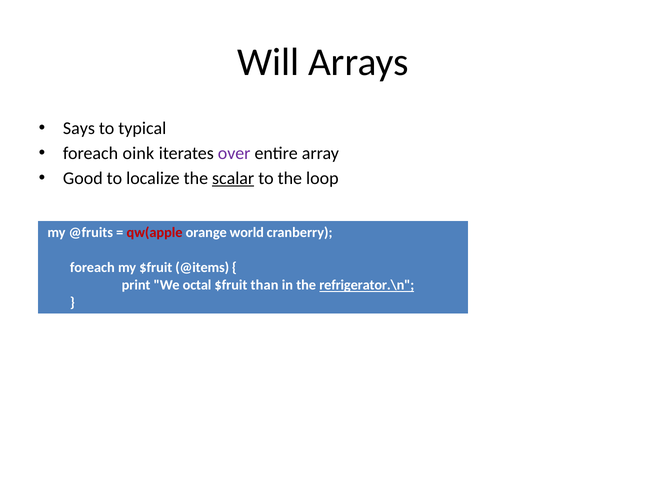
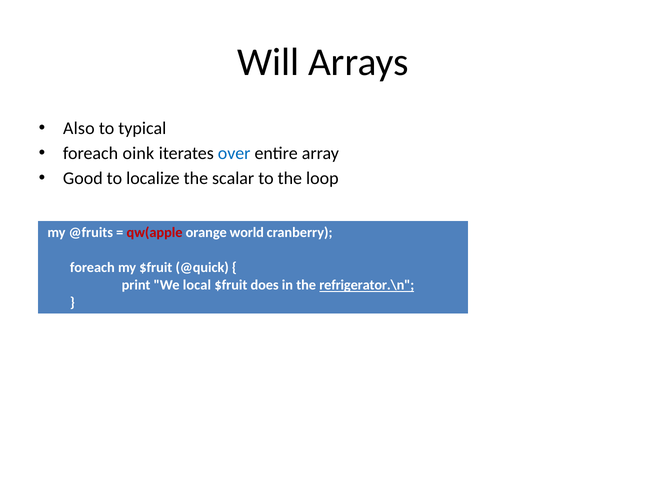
Says: Says -> Also
over colour: purple -> blue
scalar underline: present -> none
@items: @items -> @quick
octal: octal -> local
than: than -> does
